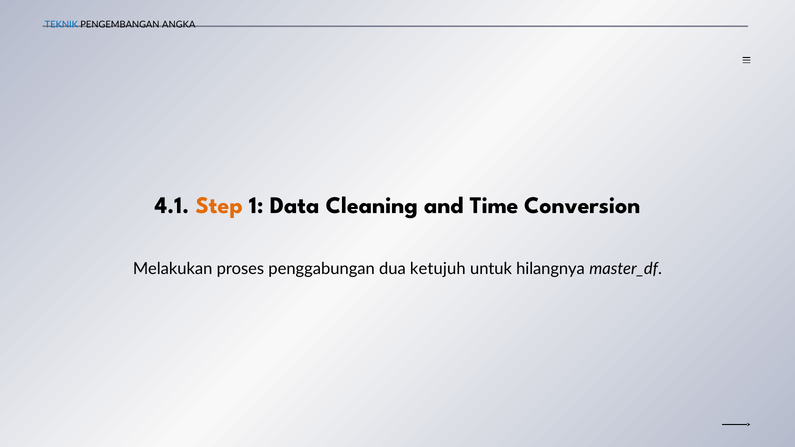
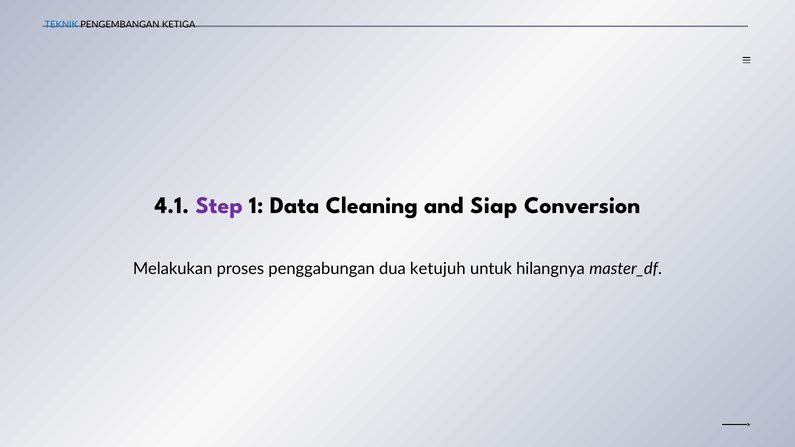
ANGKA: ANGKA -> KETIGA
Step colour: orange -> purple
Time: Time -> Siap
